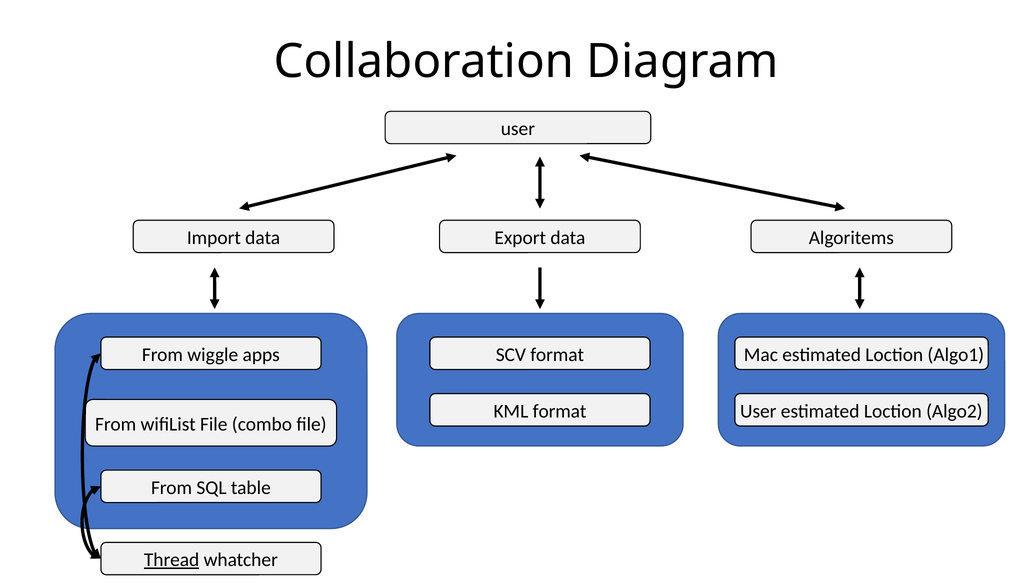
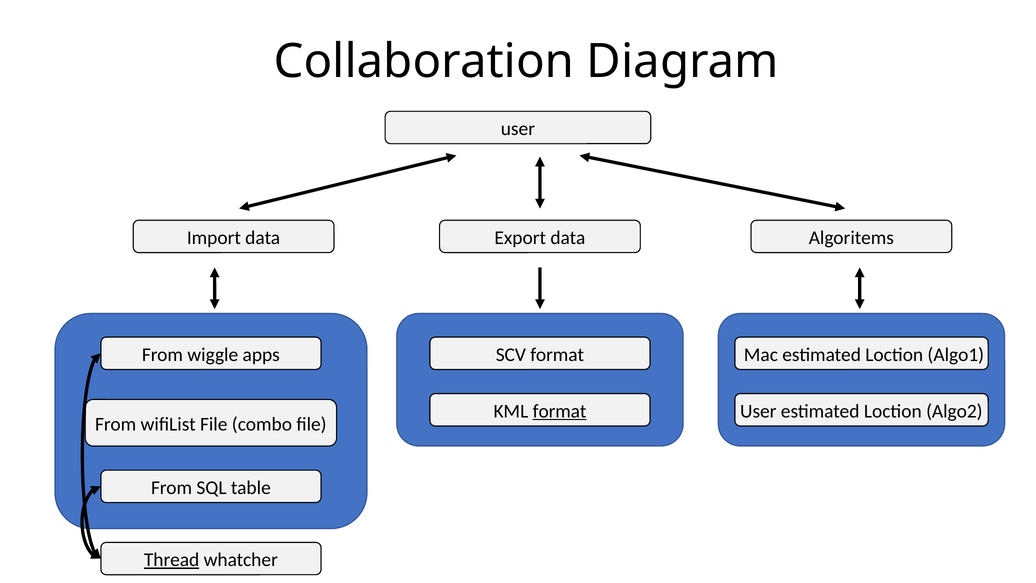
format at (560, 411) underline: none -> present
